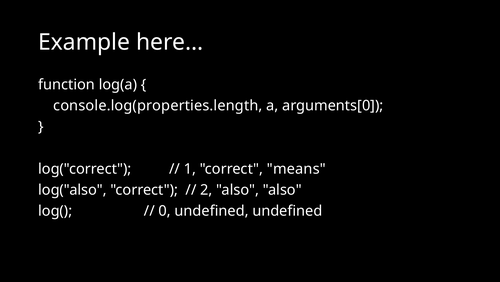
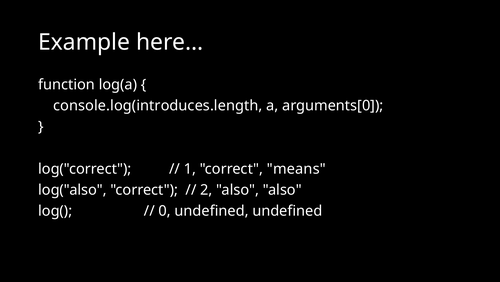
console.log(properties.length: console.log(properties.length -> console.log(introduces.length
